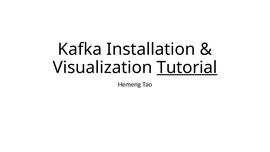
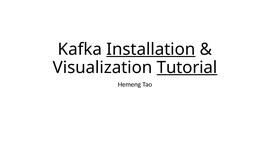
Installation underline: none -> present
